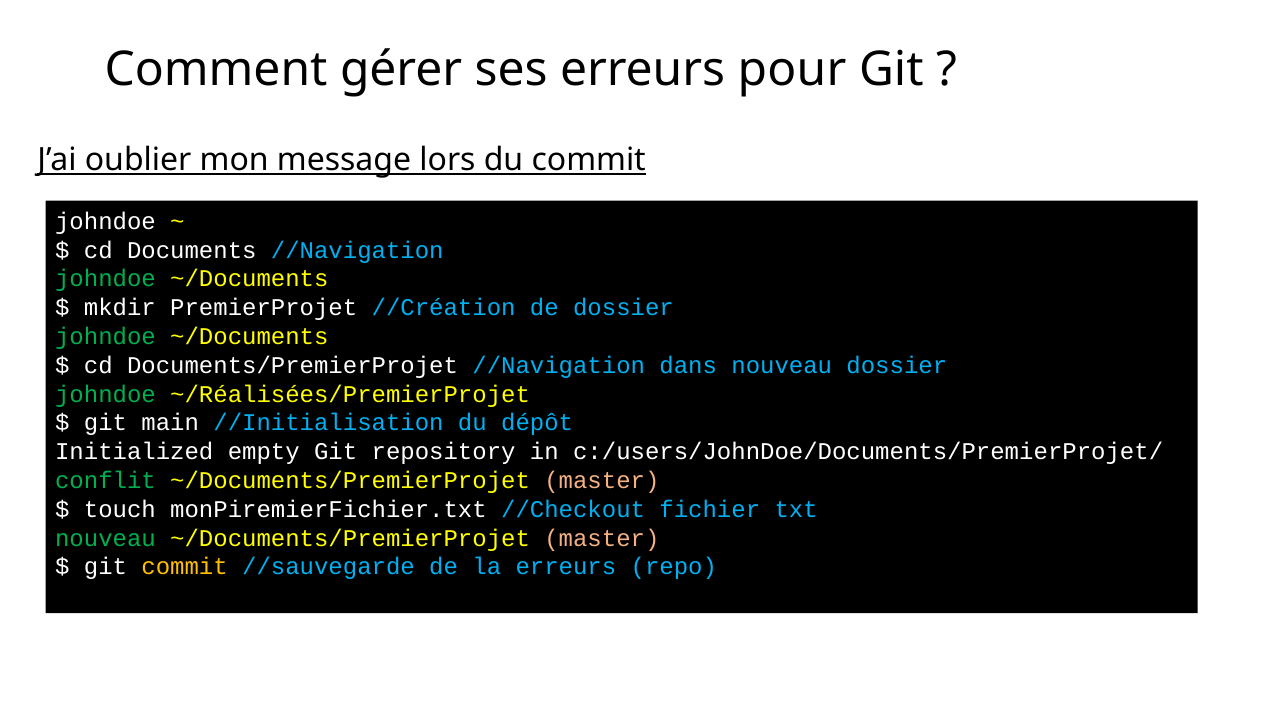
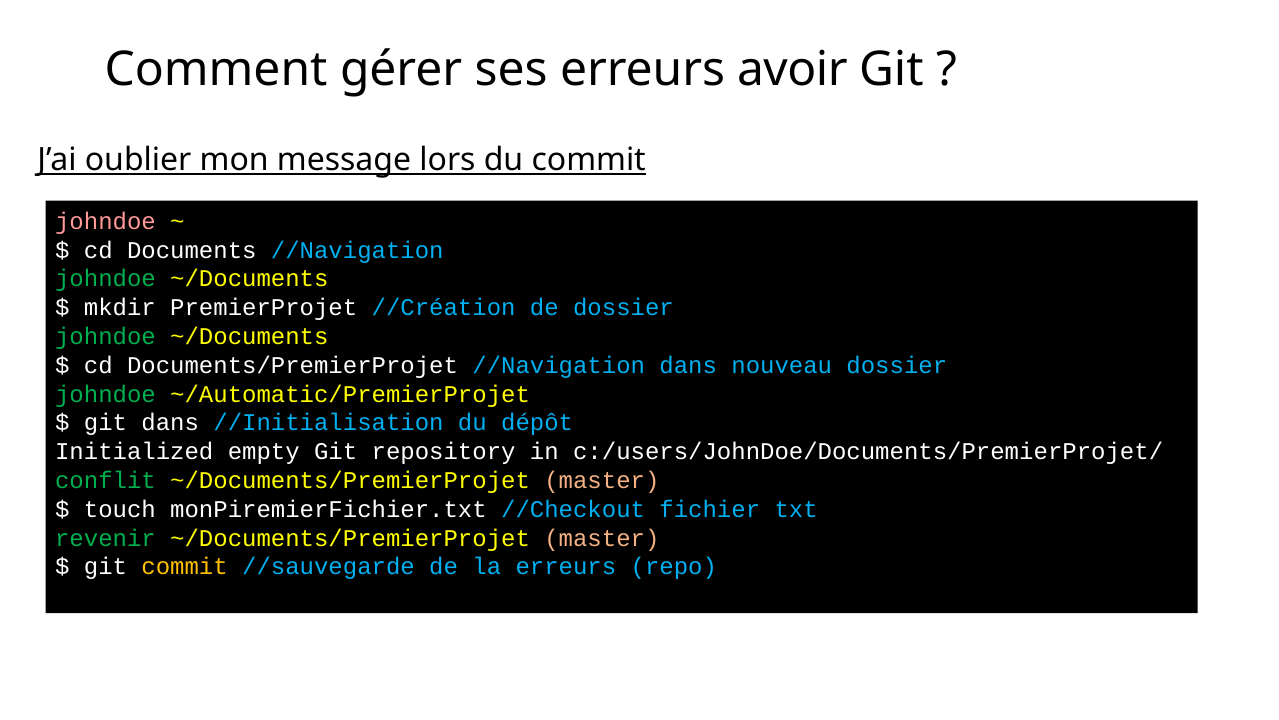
pour: pour -> avoir
johndoe at (105, 221) colour: white -> pink
~/Réalisées/PremierProjet: ~/Réalisées/PremierProjet -> ~/Automatic/PremierProjet
git main: main -> dans
nouveau at (105, 538): nouveau -> revenir
